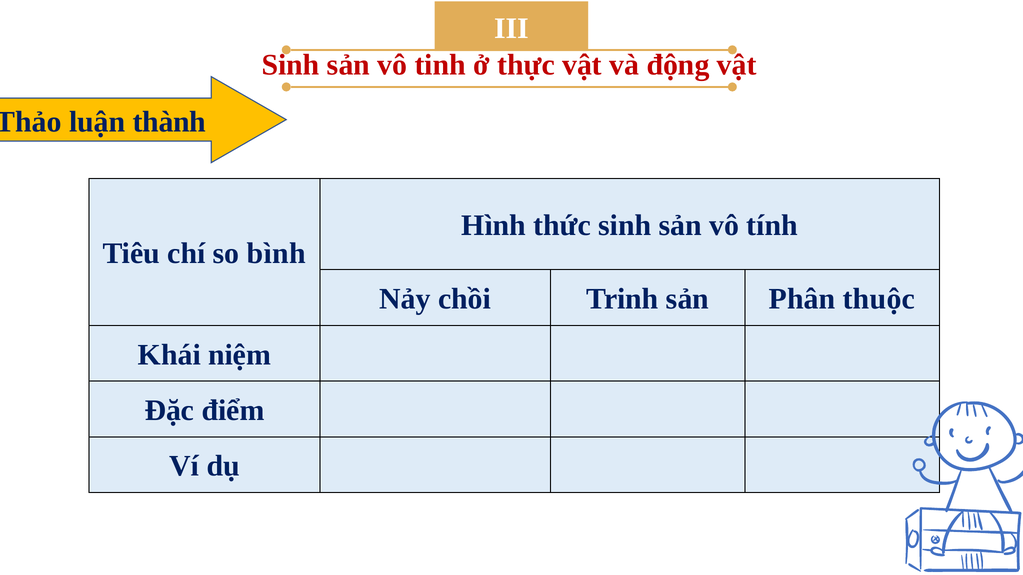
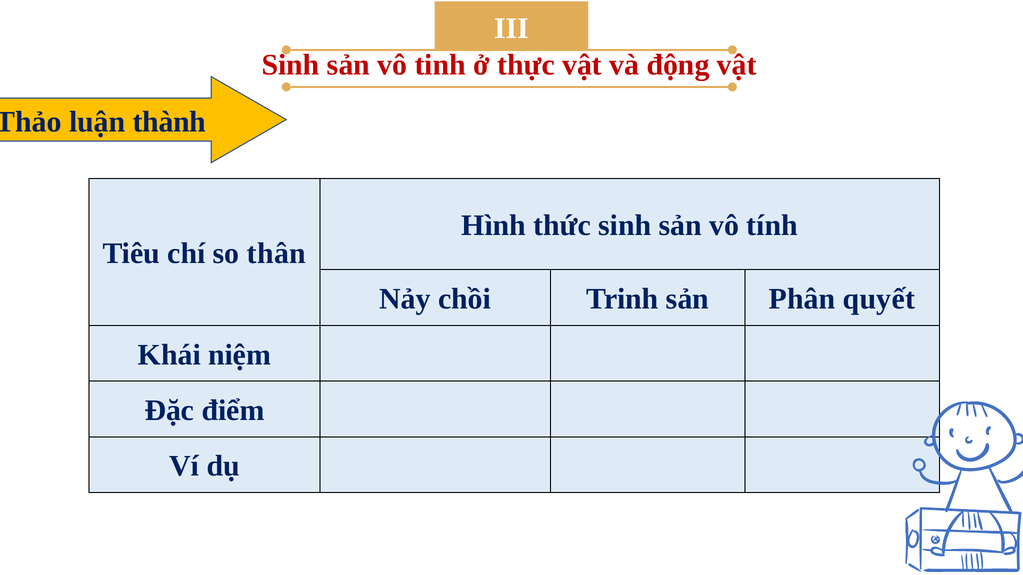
bình: bình -> thân
thuộc: thuộc -> quyết
